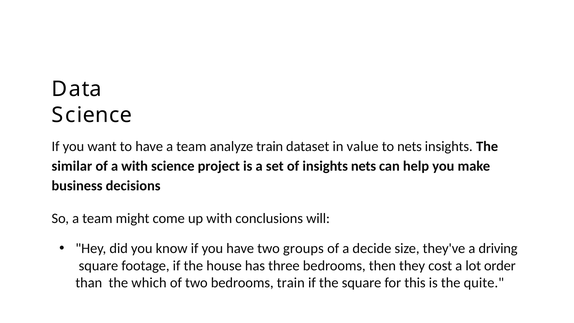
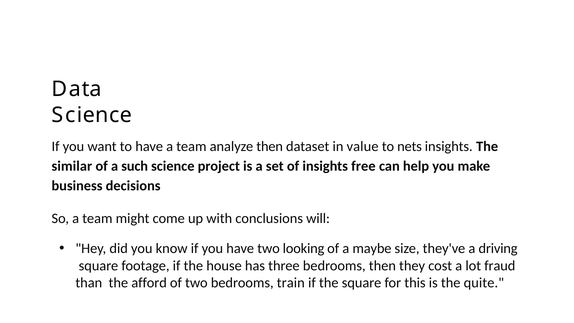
analyze train: train -> then
a with: with -> such
insights nets: nets -> free
groups: groups -> looking
decide: decide -> maybe
order: order -> fraud
which: which -> afford
